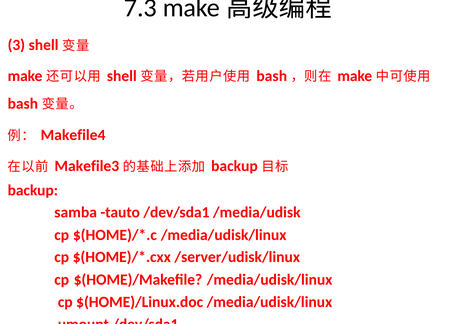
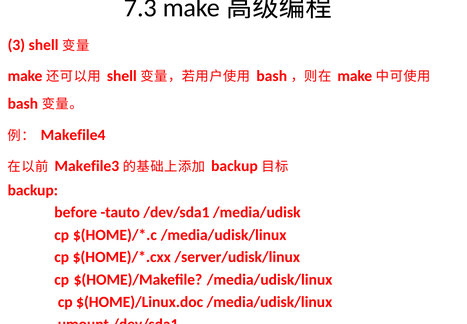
samba: samba -> before
